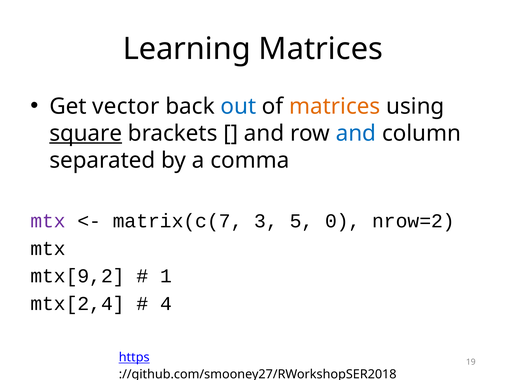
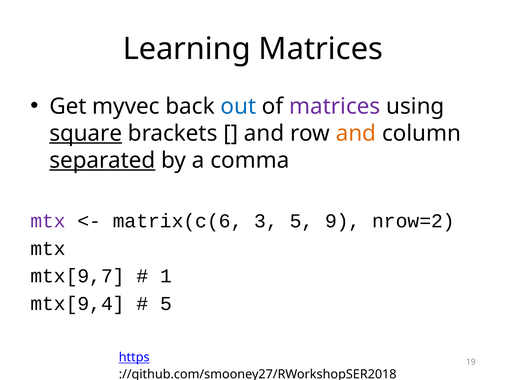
vector: vector -> myvec
matrices at (335, 106) colour: orange -> purple
and at (356, 133) colour: blue -> orange
separated underline: none -> present
matrix(c(7: matrix(c(7 -> matrix(c(6
0: 0 -> 9
mtx[9,2: mtx[9,2 -> mtx[9,7
mtx[2,4: mtx[2,4 -> mtx[9,4
4 at (166, 303): 4 -> 5
